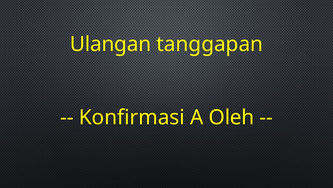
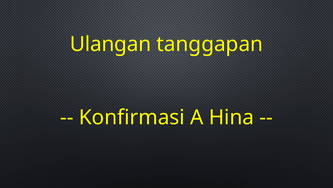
Oleh: Oleh -> Hina
